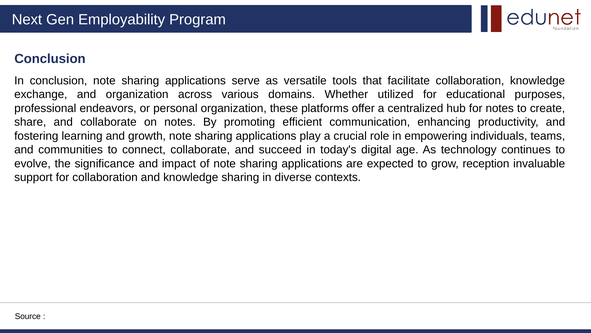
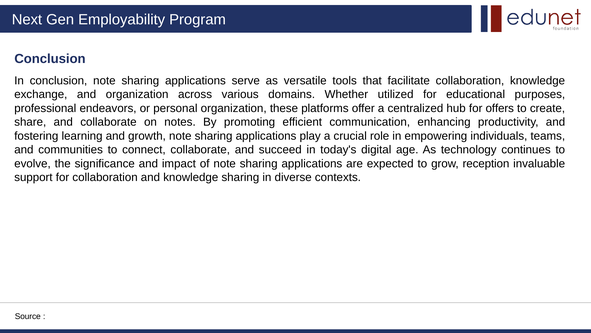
for notes: notes -> offers
